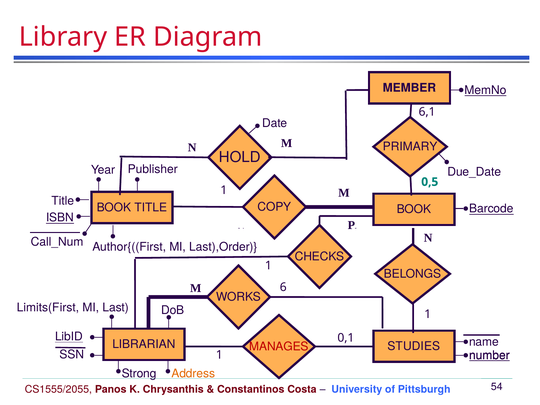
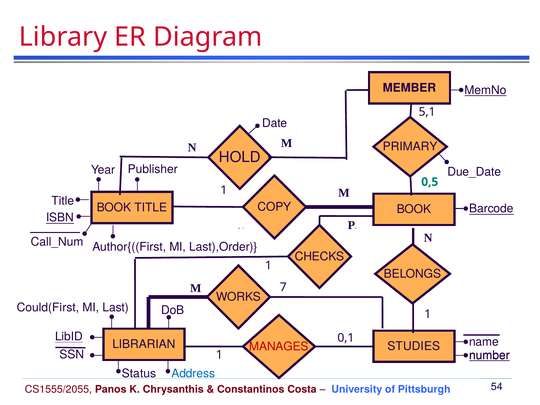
6,1: 6,1 -> 5,1
6: 6 -> 7
Limits(First: Limits(First -> Could(First
Strong: Strong -> Status
Address colour: orange -> blue
